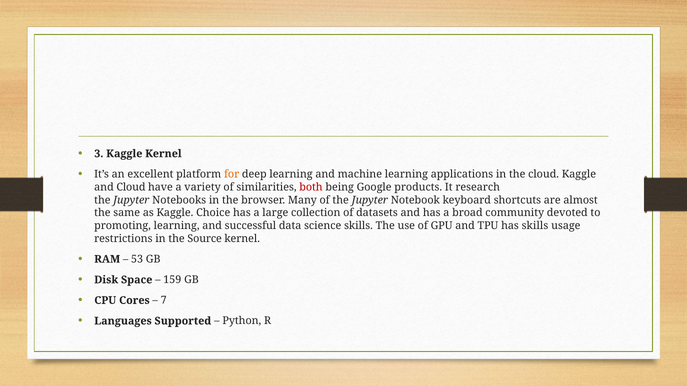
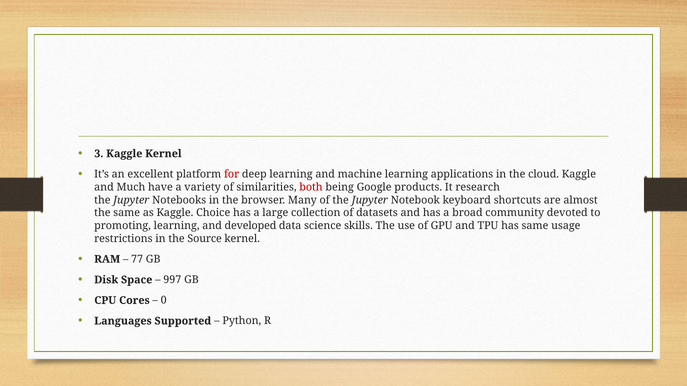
for colour: orange -> red
and Cloud: Cloud -> Much
successful: successful -> developed
has skills: skills -> same
53: 53 -> 77
159: 159 -> 997
7: 7 -> 0
